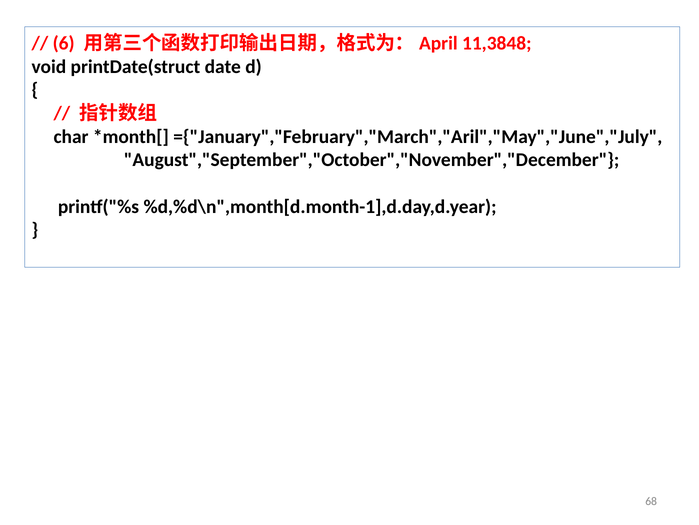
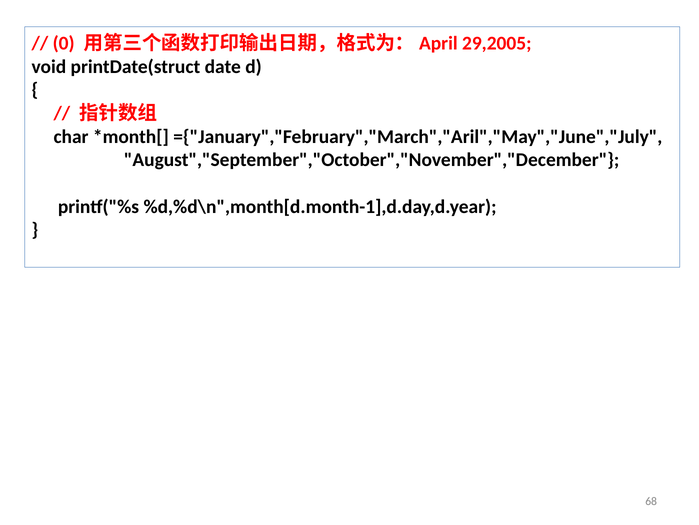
6: 6 -> 0
11,3848: 11,3848 -> 29,2005
